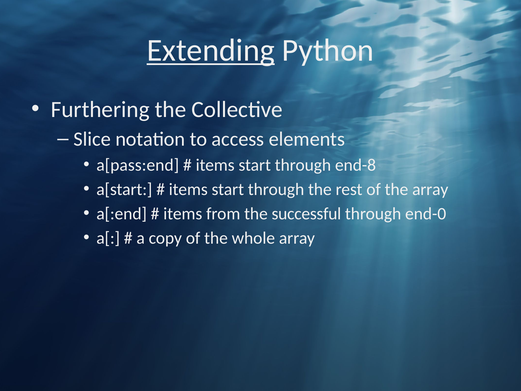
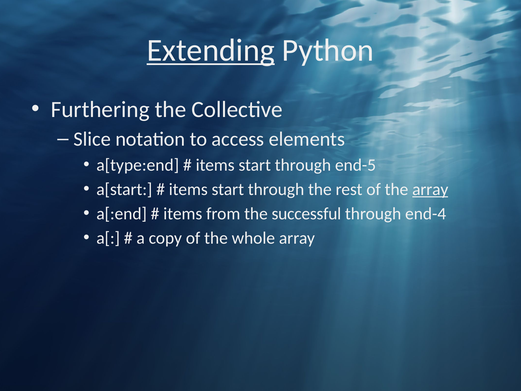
a[pass:end: a[pass:end -> a[type:end
end-8: end-8 -> end-5
array at (430, 189) underline: none -> present
end-0: end-0 -> end-4
